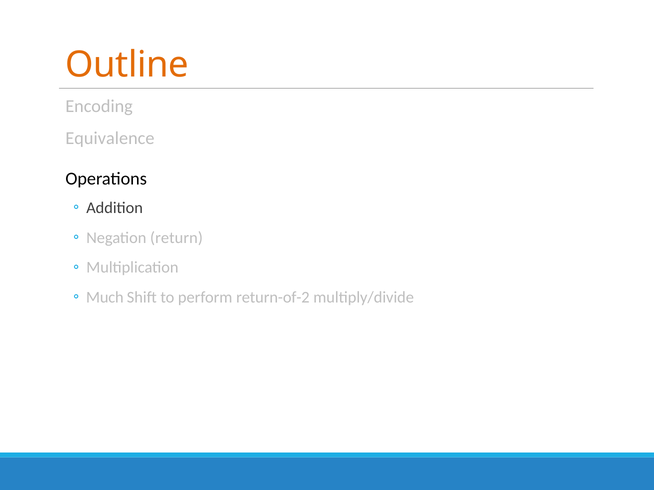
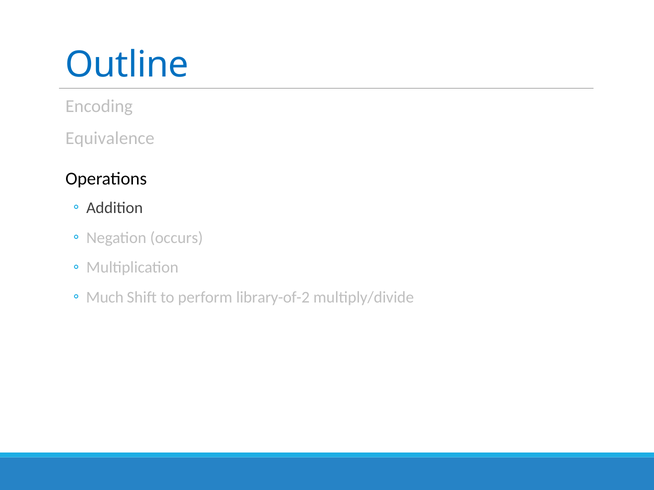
Outline colour: orange -> blue
return: return -> occurs
return-of-2: return-of-2 -> library-of-2
